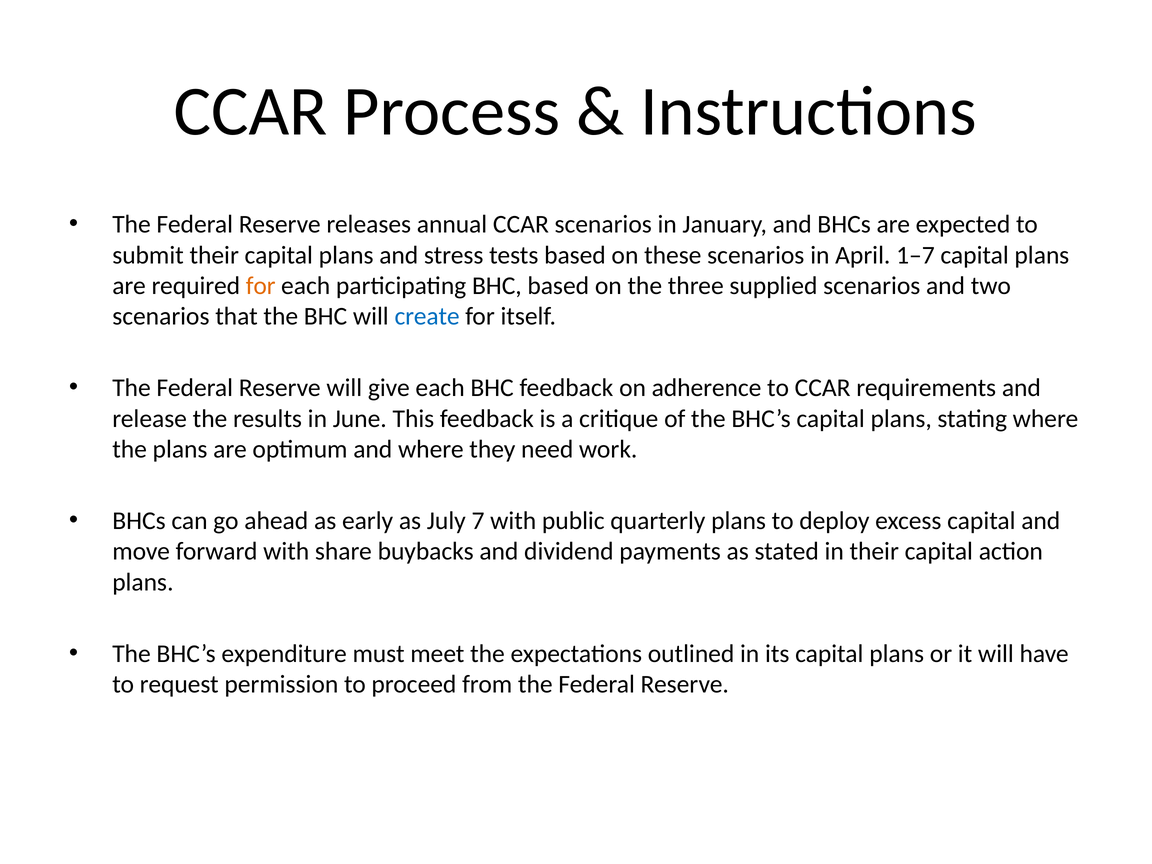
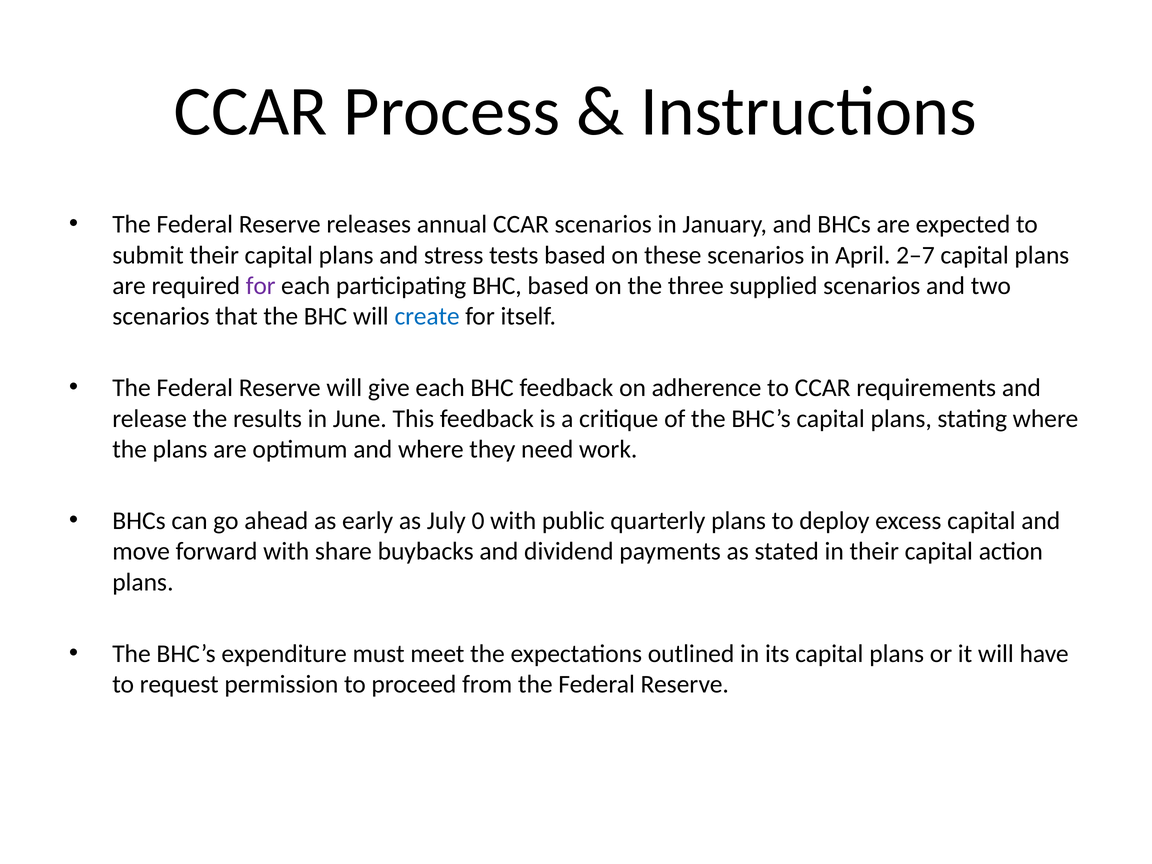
1–7: 1–7 -> 2–7
for at (261, 286) colour: orange -> purple
7: 7 -> 0
